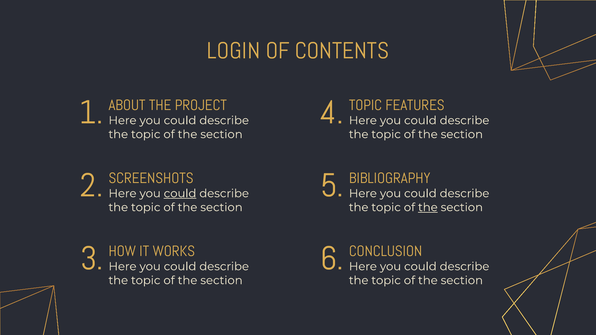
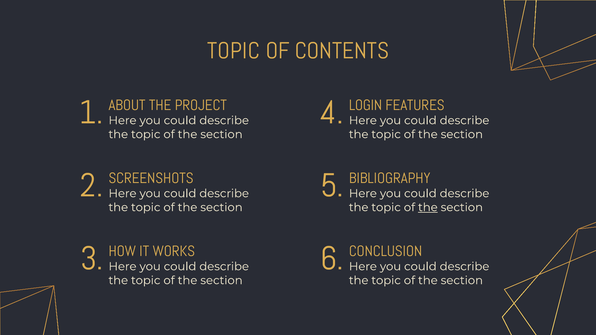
LOGIN at (234, 51): LOGIN -> TOPIC
TOPIC at (365, 105): TOPIC -> LOGIN
could at (180, 194) underline: present -> none
